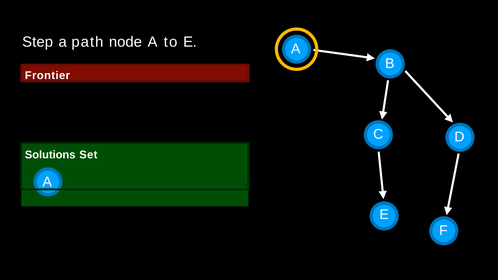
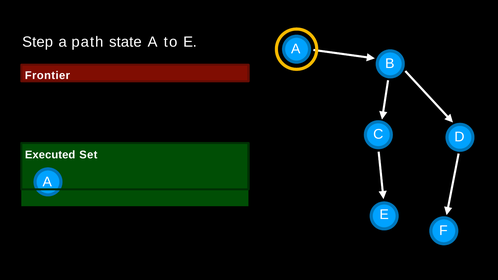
node: node -> state
Solutions: Solutions -> Executed
